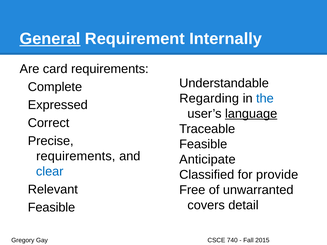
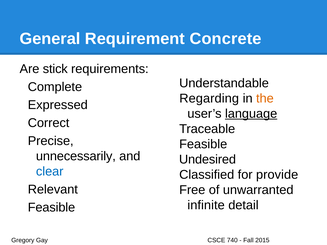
General underline: present -> none
Internally: Internally -> Concrete
card: card -> stick
the colour: blue -> orange
requirements at (76, 156): requirements -> unnecessarily
Anticipate: Anticipate -> Undesired
covers: covers -> infinite
